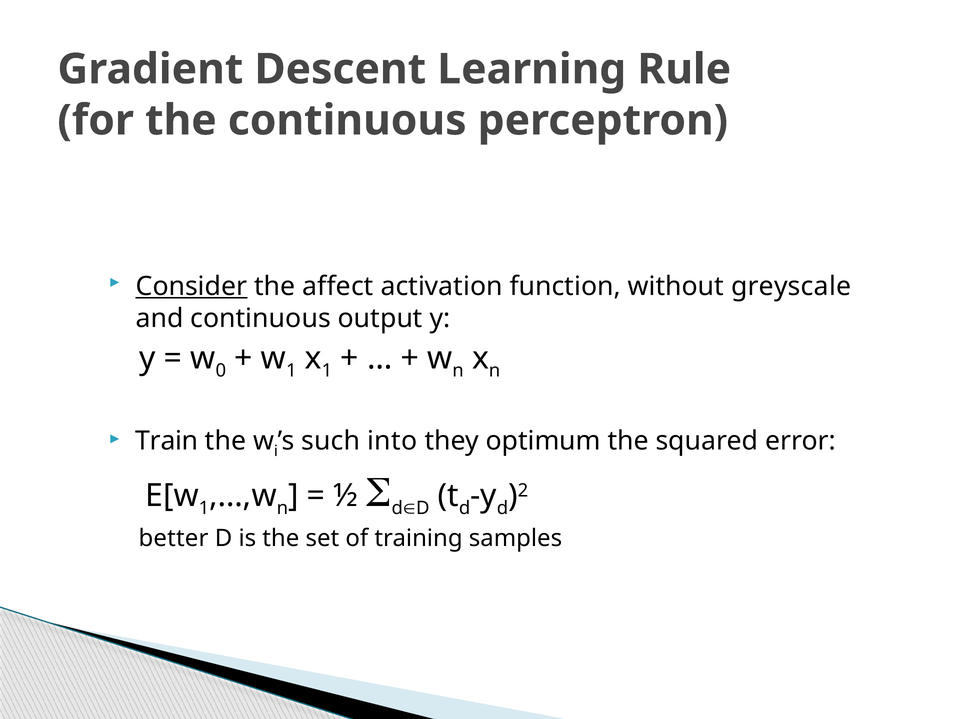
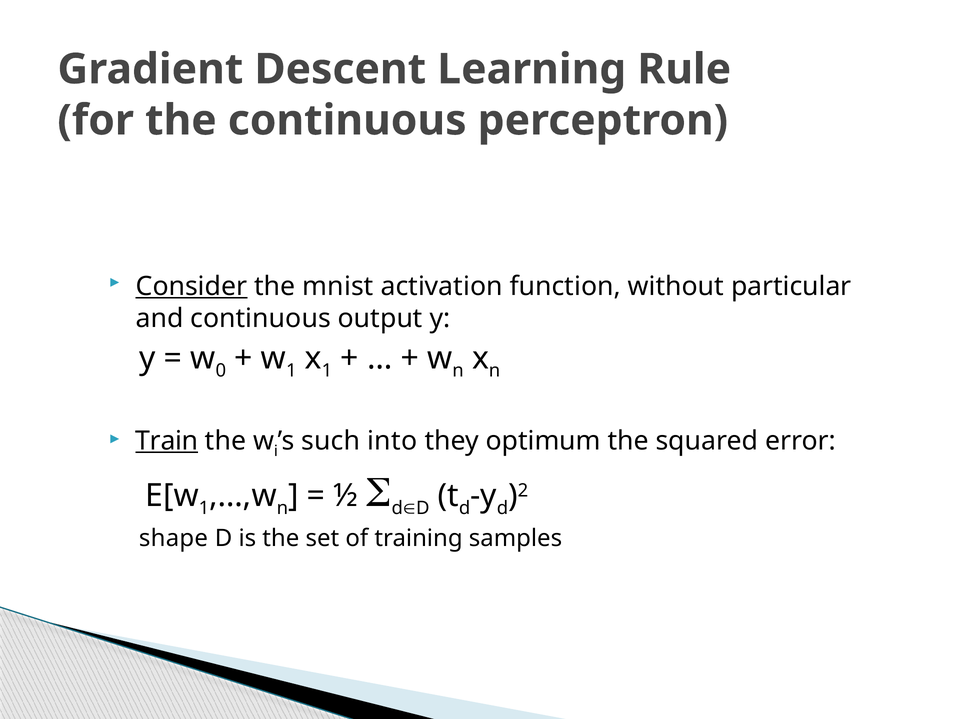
affect: affect -> mnist
greyscale: greyscale -> particular
Train underline: none -> present
better: better -> shape
